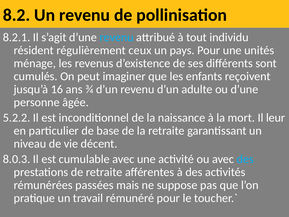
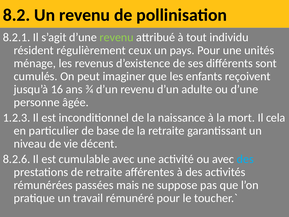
revenu at (117, 37) colour: light blue -> light green
5.2.2: 5.2.2 -> 1.2.3
leur: leur -> cela
8.0.3: 8.0.3 -> 8.2.6
